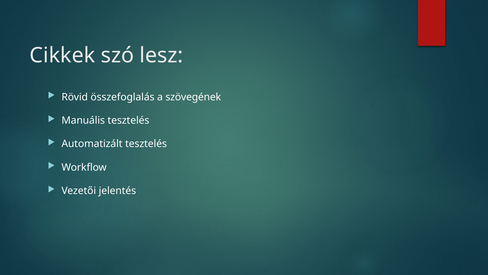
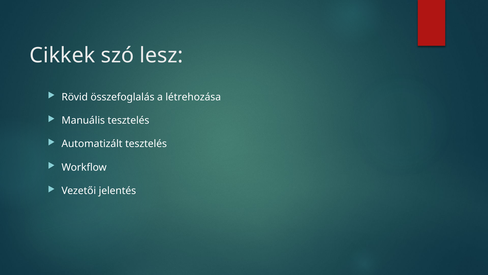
szövegének: szövegének -> létrehozása
